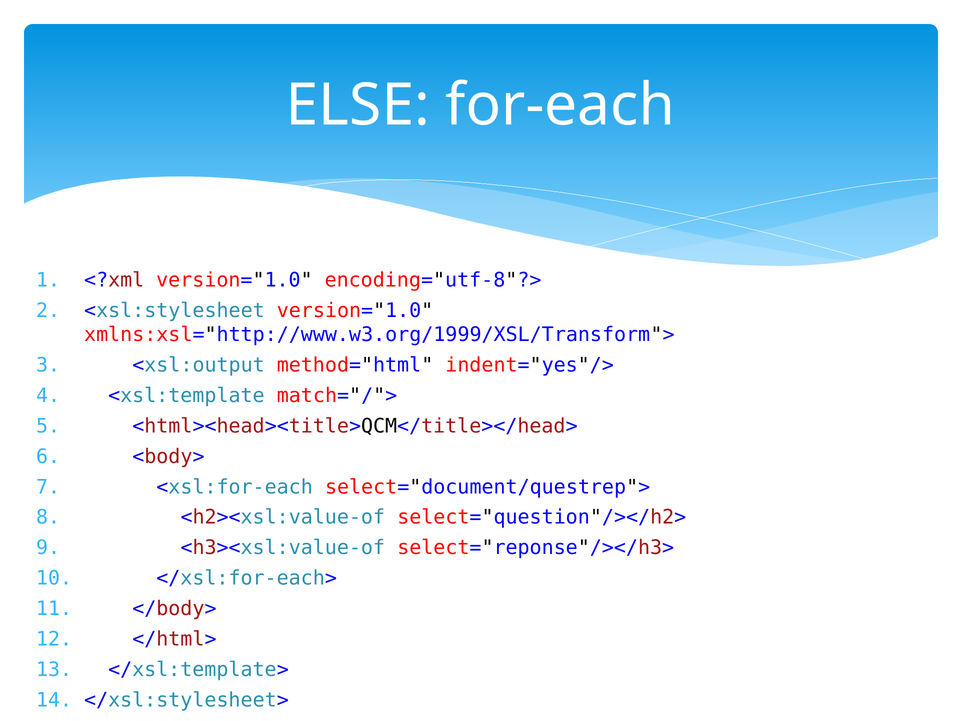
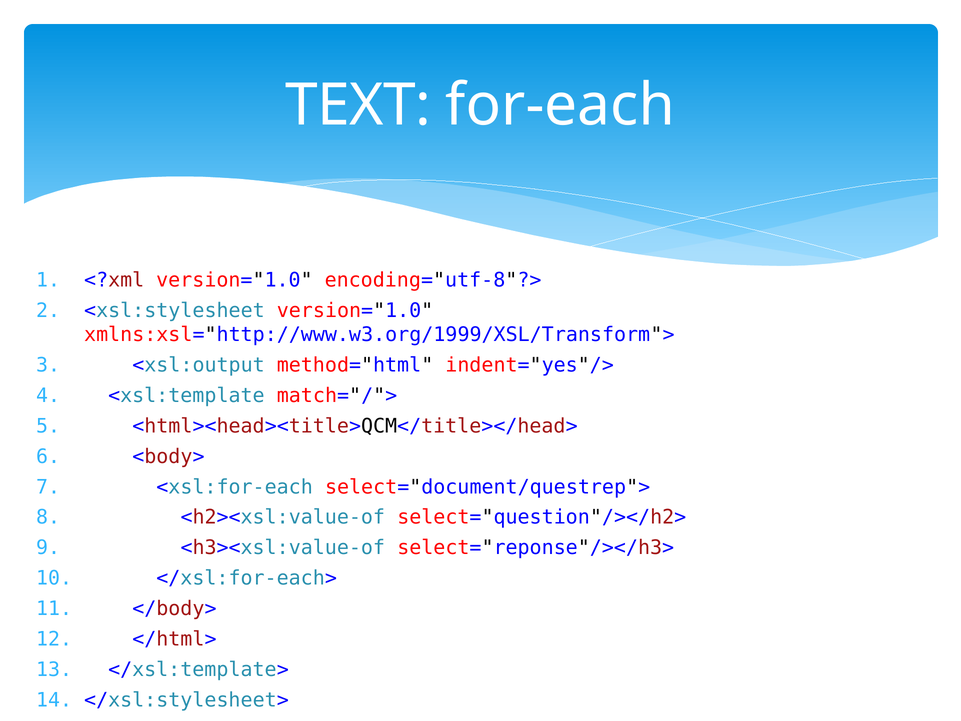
ELSE: ELSE -> TEXT
